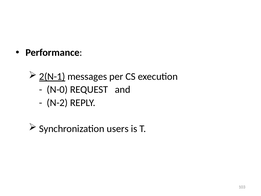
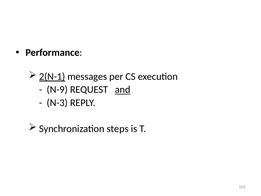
N-0: N-0 -> N-9
and underline: none -> present
N-2: N-2 -> N-3
users: users -> steps
